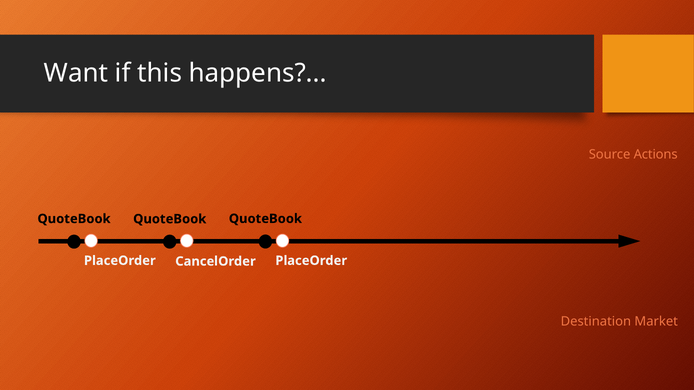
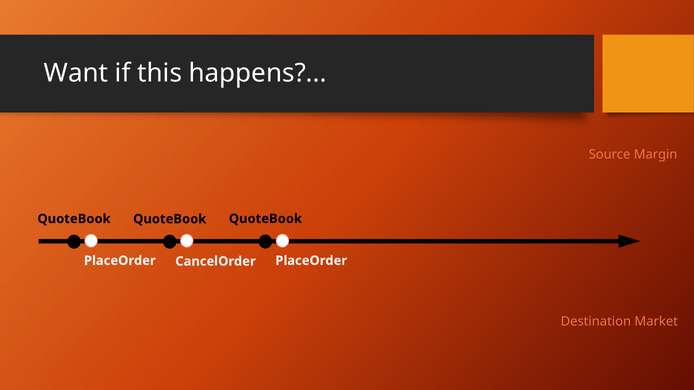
Actions: Actions -> Margin
